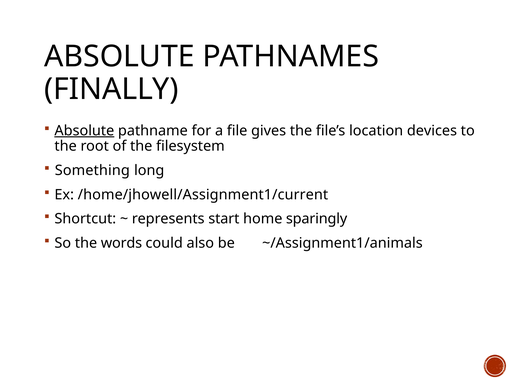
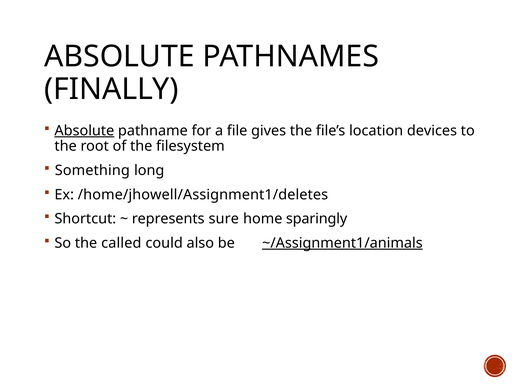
/home/jhowell/Assignment1/current: /home/jhowell/Assignment1/current -> /home/jhowell/Assignment1/deletes
start: start -> sure
words: words -> called
~/Assignment1/animals underline: none -> present
